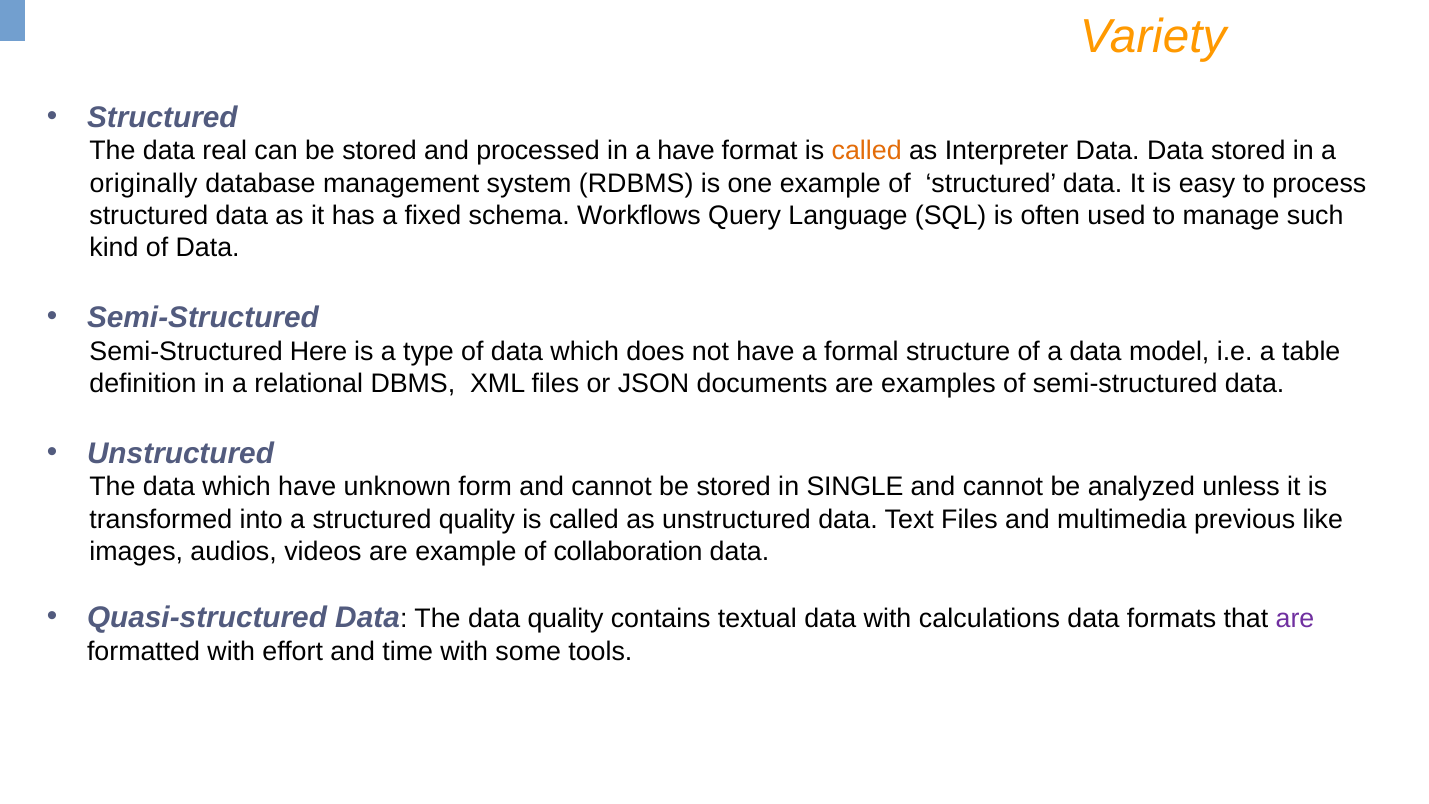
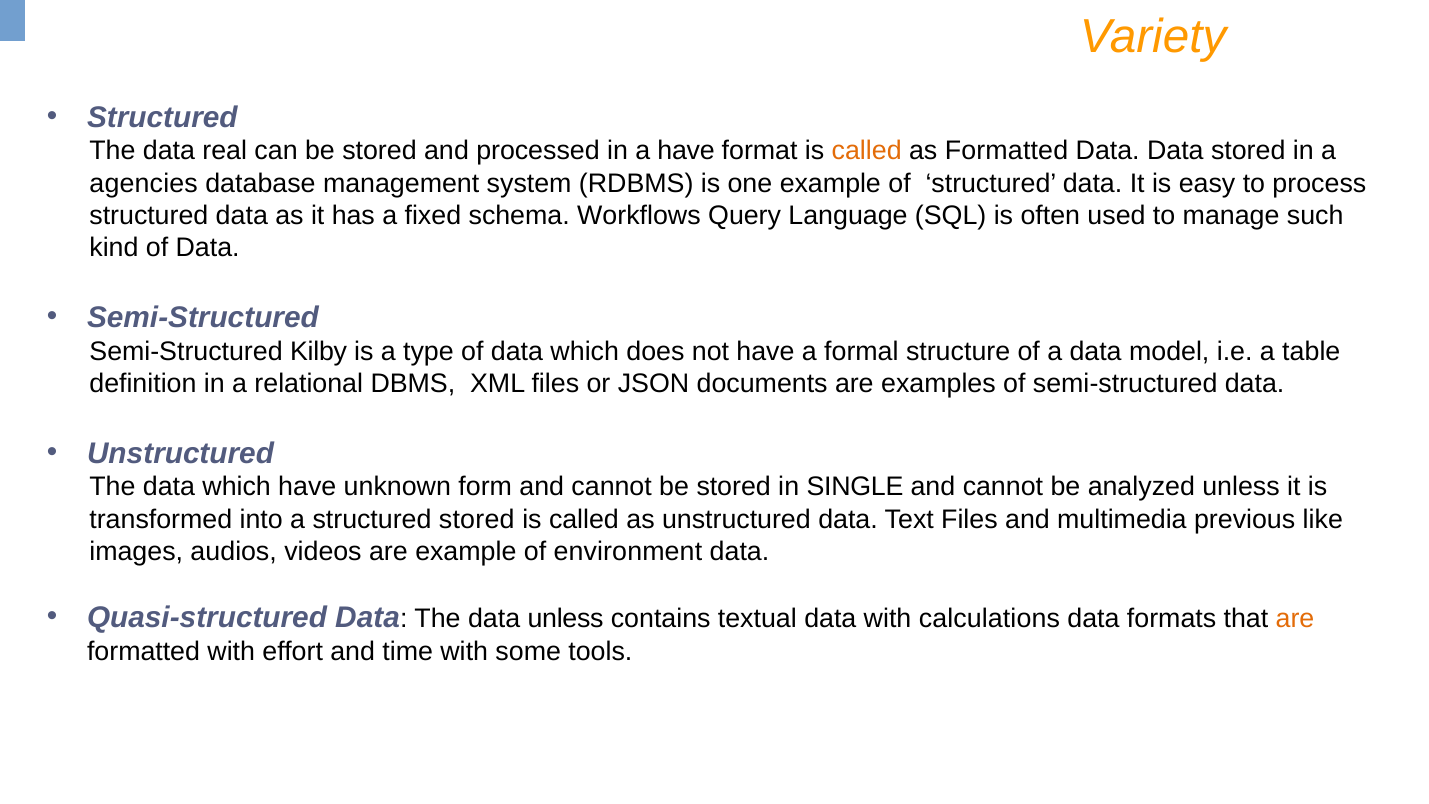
as Interpreter: Interpreter -> Formatted
originally: originally -> agencies
Here: Here -> Kilby
structured quality: quality -> stored
collaboration: collaboration -> environment
data quality: quality -> unless
are at (1295, 619) colour: purple -> orange
